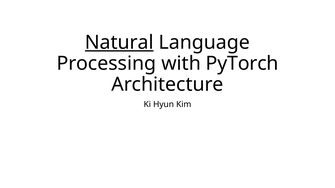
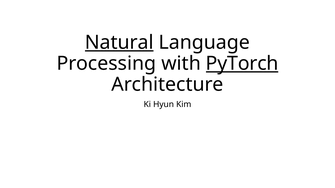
PyTorch underline: none -> present
